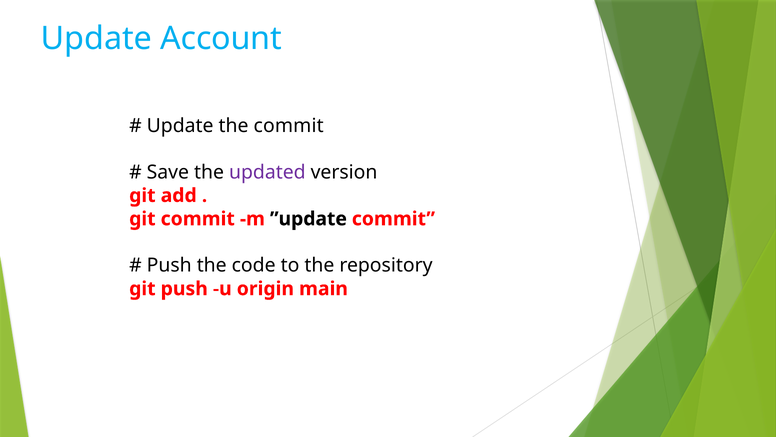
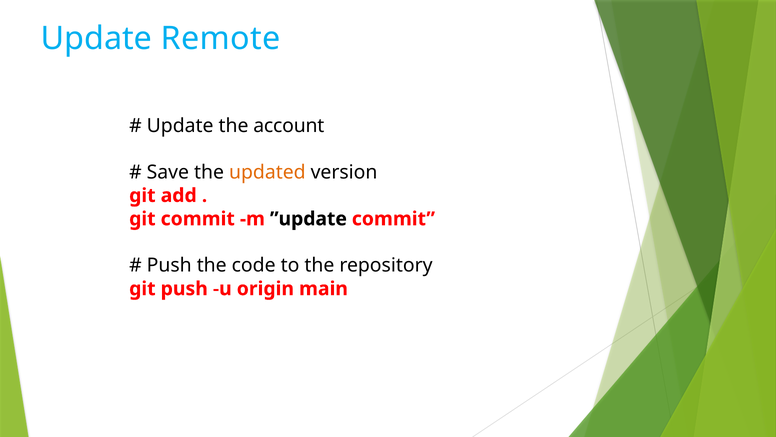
Account: Account -> Remote
the commit: commit -> account
updated colour: purple -> orange
